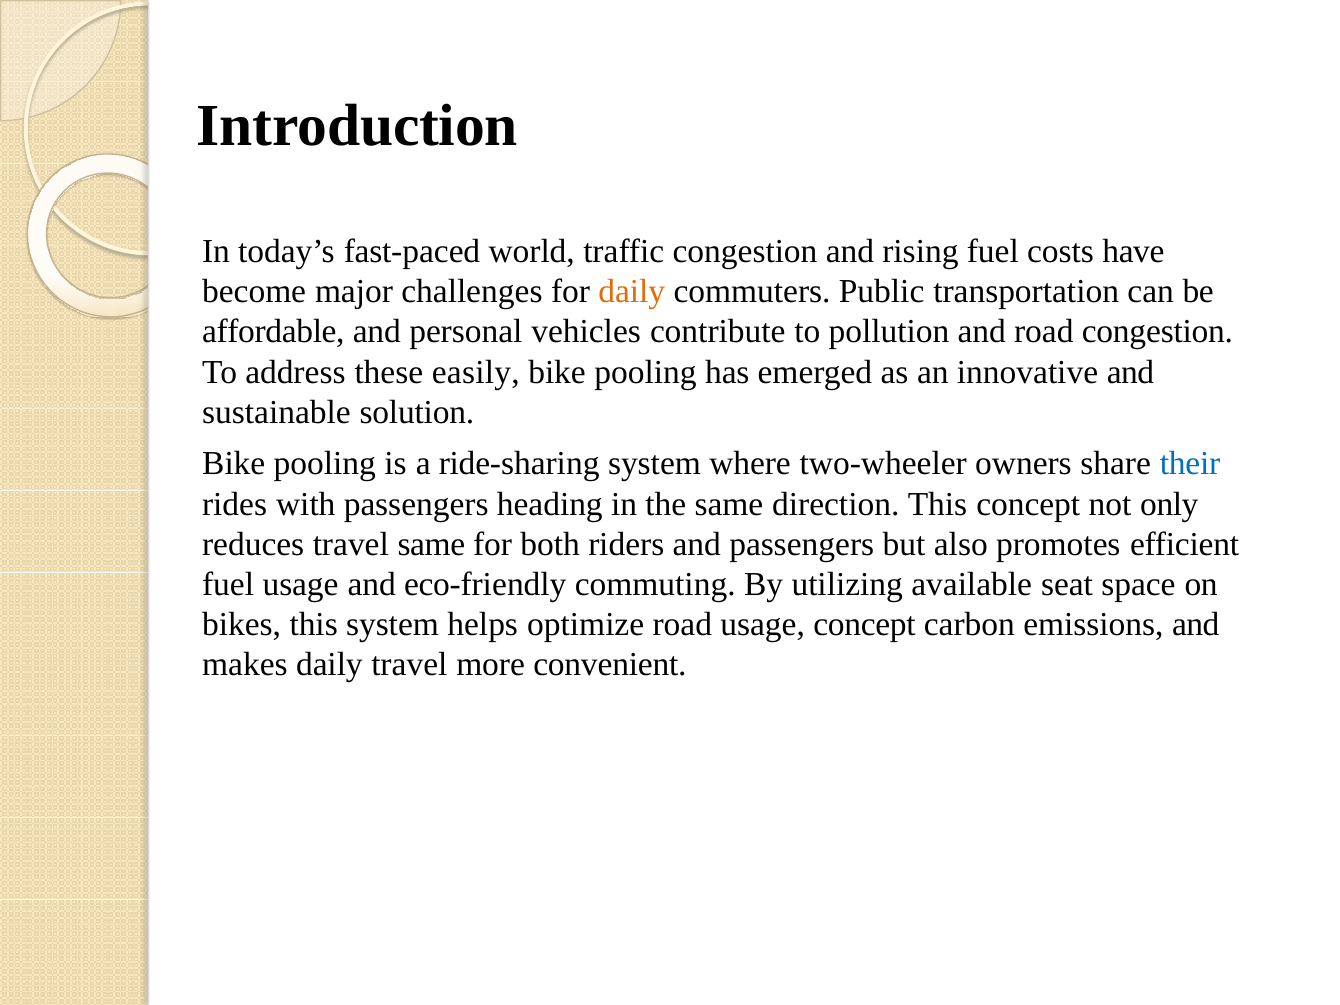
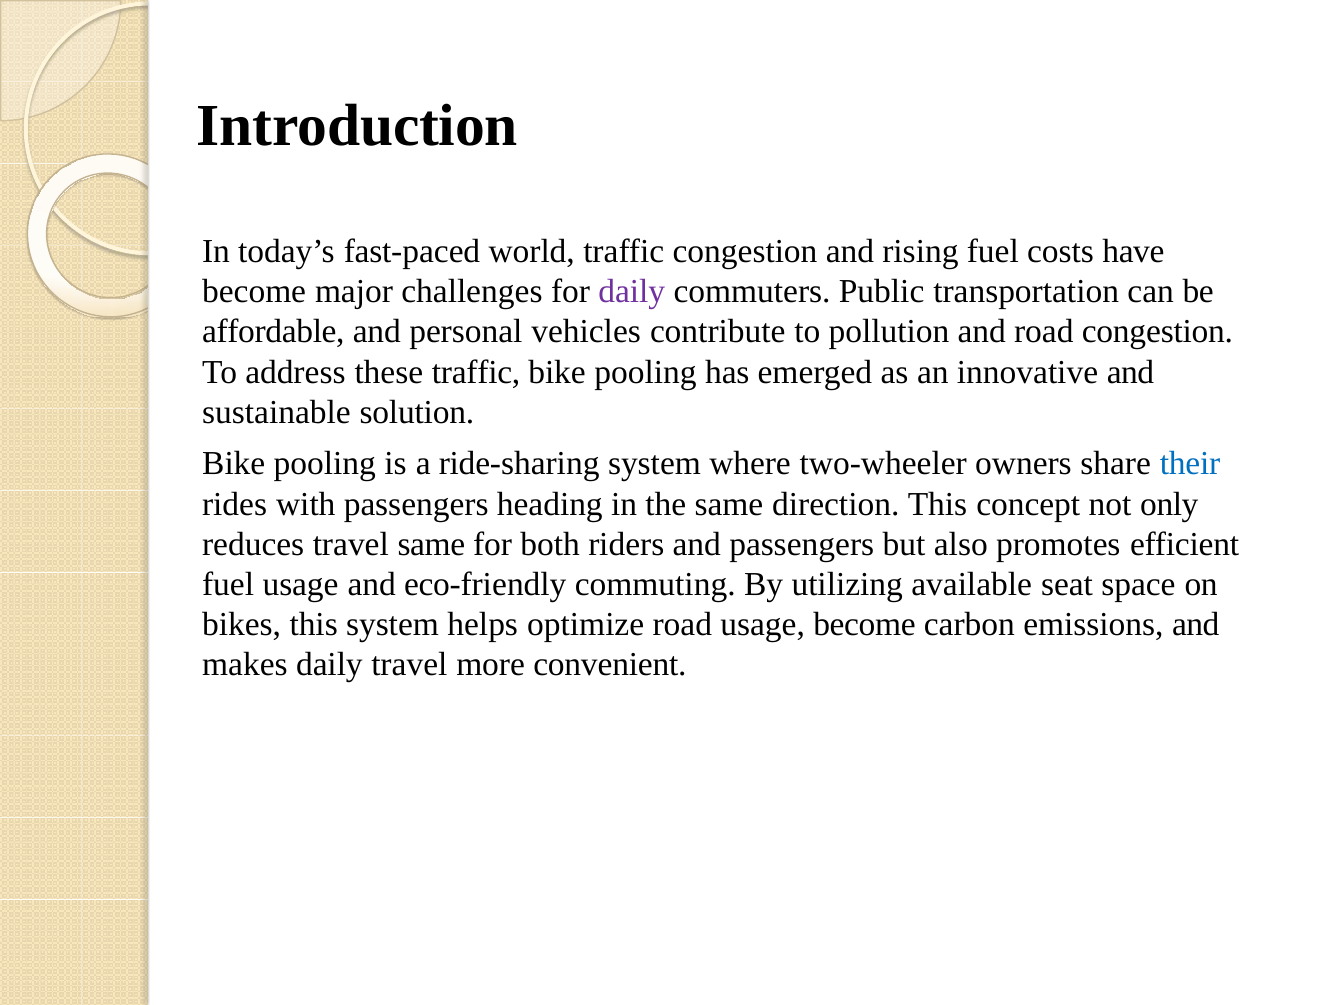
daily at (632, 292) colour: orange -> purple
these easily: easily -> traffic
usage concept: concept -> become
